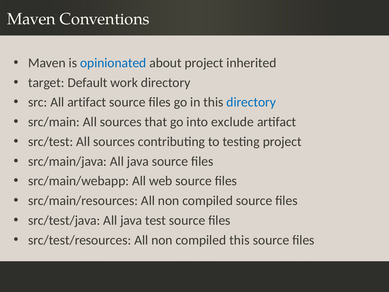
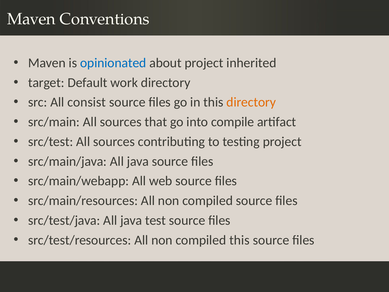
All artifact: artifact -> consist
directory at (251, 102) colour: blue -> orange
exclude: exclude -> compile
